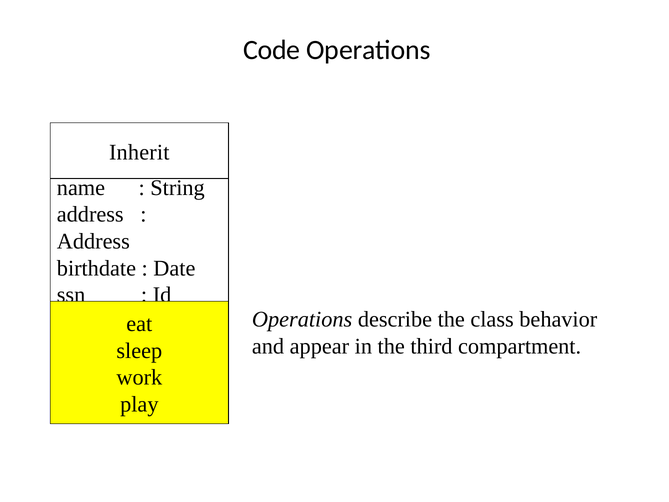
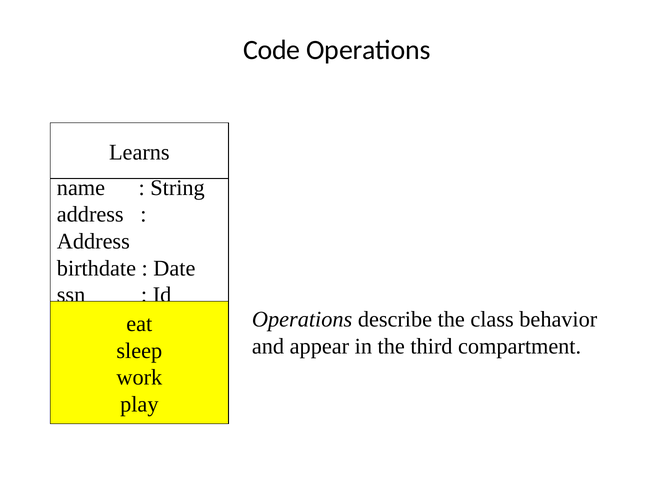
Inherit: Inherit -> Learns
